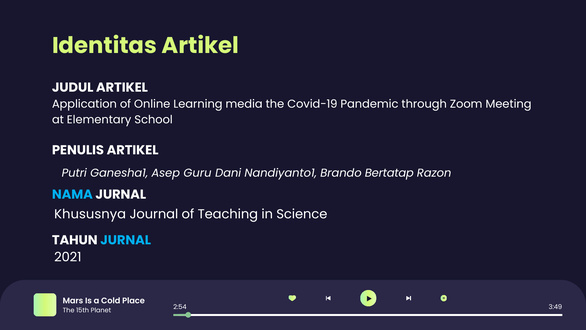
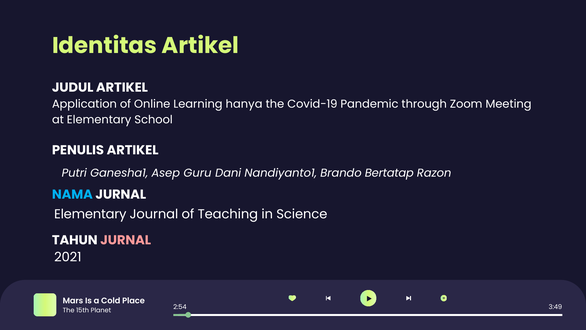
media: media -> hanya
Khususnya at (90, 214): Khususnya -> Elementary
JURNAL at (126, 240) colour: light blue -> pink
